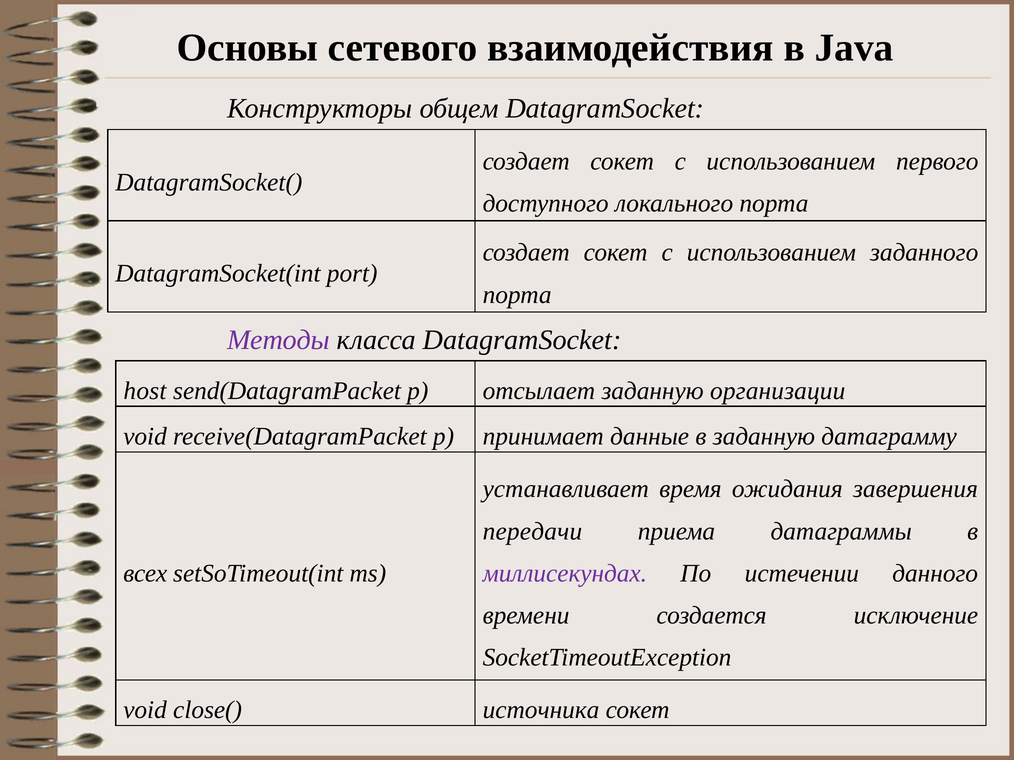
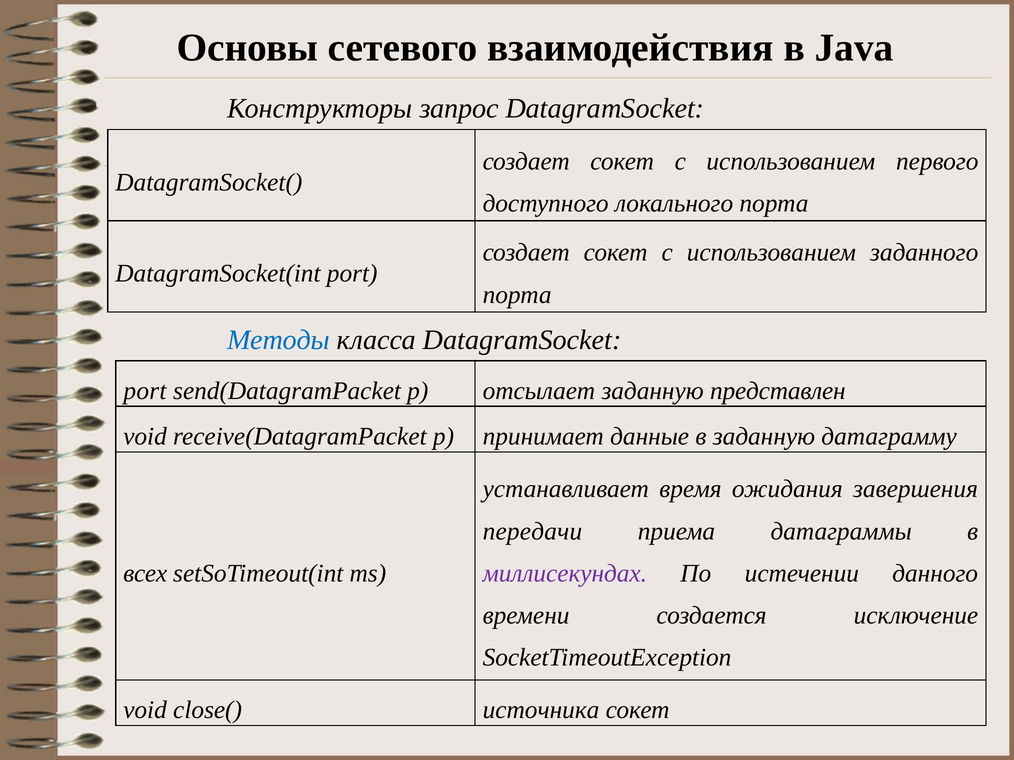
общем: общем -> запрос
Методы colour: purple -> blue
host at (145, 391): host -> port
организации: организации -> представлен
